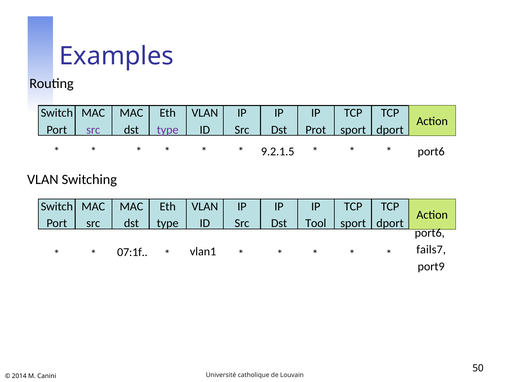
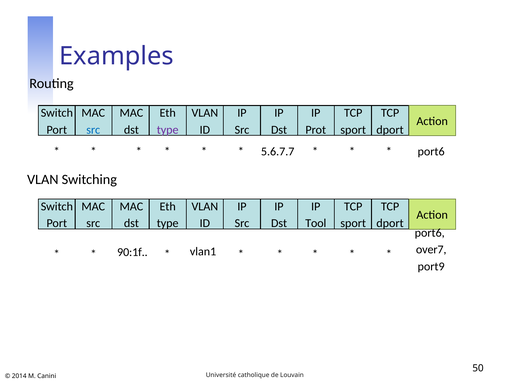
src at (93, 130) colour: purple -> blue
9.2.1.5: 9.2.1.5 -> 5.6.7.7
fails7: fails7 -> over7
07:1f: 07:1f -> 90:1f
